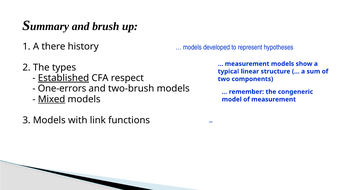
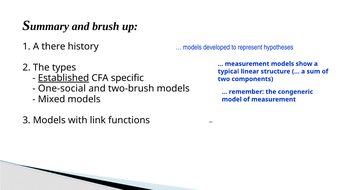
respect: respect -> specific
One-errors: One-errors -> One-social
Mixed underline: present -> none
